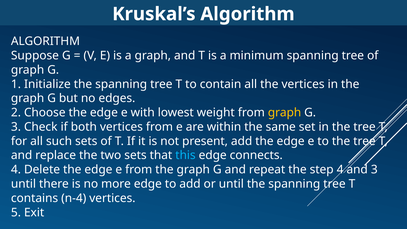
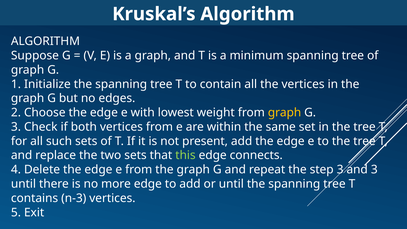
this colour: light blue -> light green
step 4: 4 -> 3
n-4: n-4 -> n-3
